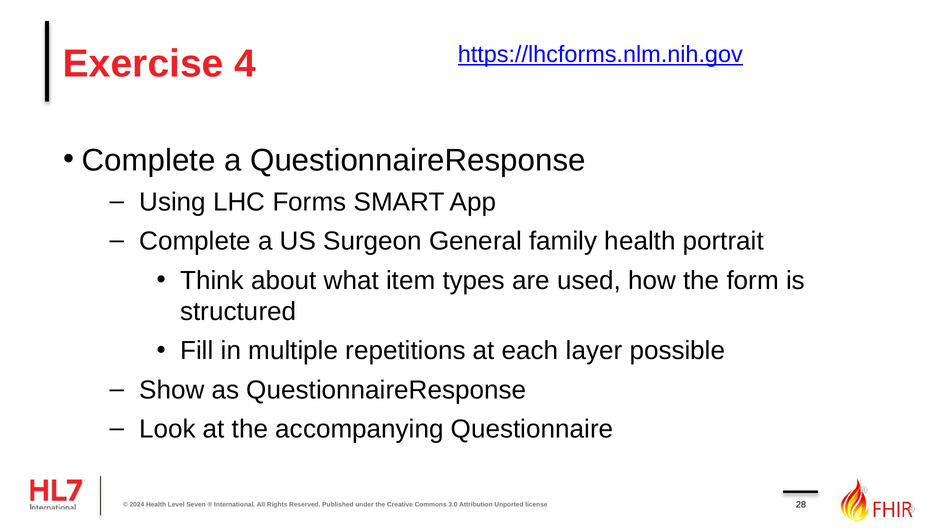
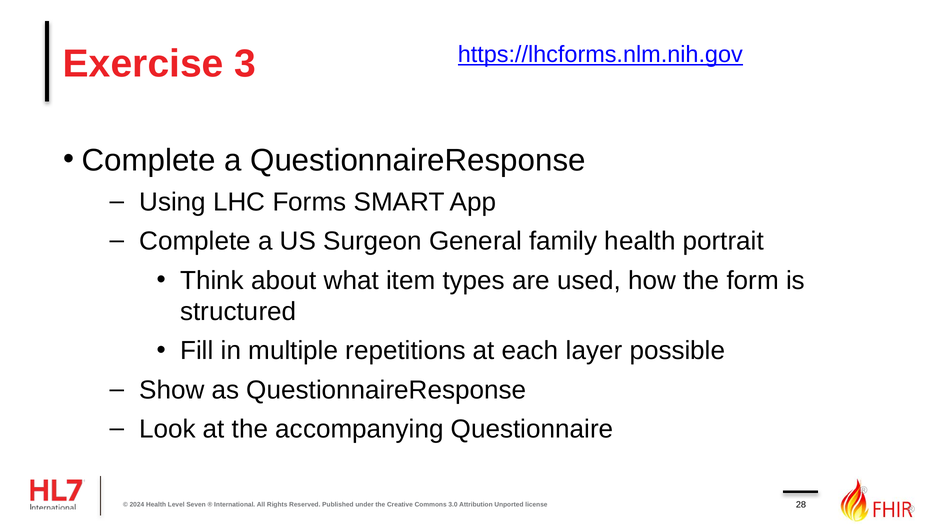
4: 4 -> 3
